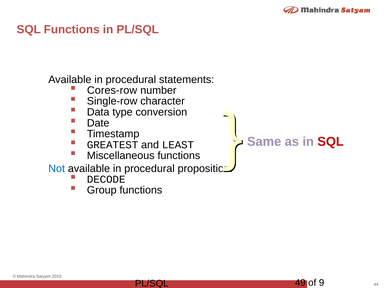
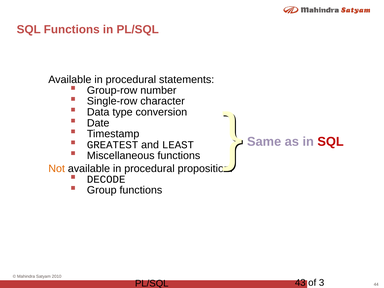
Cores-row: Cores-row -> Group-row
Not colour: blue -> orange
49: 49 -> 43
9: 9 -> 3
